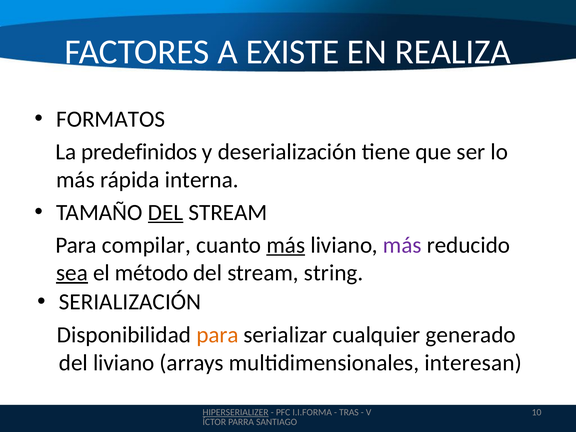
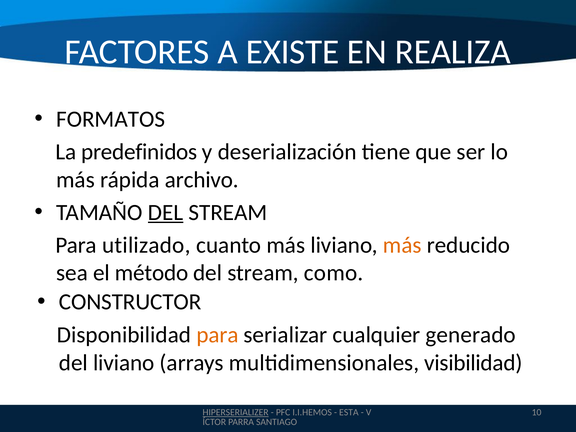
interna: interna -> archivo
compilar: compilar -> utilizado
más at (286, 245) underline: present -> none
más at (402, 245) colour: purple -> orange
sea underline: present -> none
string: string -> como
SERIALIZACIÓN: SERIALIZACIÓN -> CONSTRUCTOR
interesan: interesan -> visibilidad
I.I.FORMA: I.I.FORMA -> I.I.HEMOS
TRAS: TRAS -> ESTA
